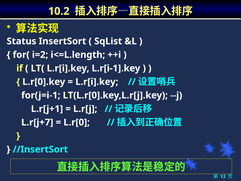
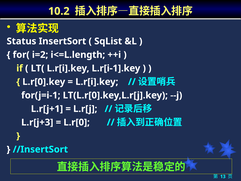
L.r[j+7: L.r[j+7 -> L.r[j+3
